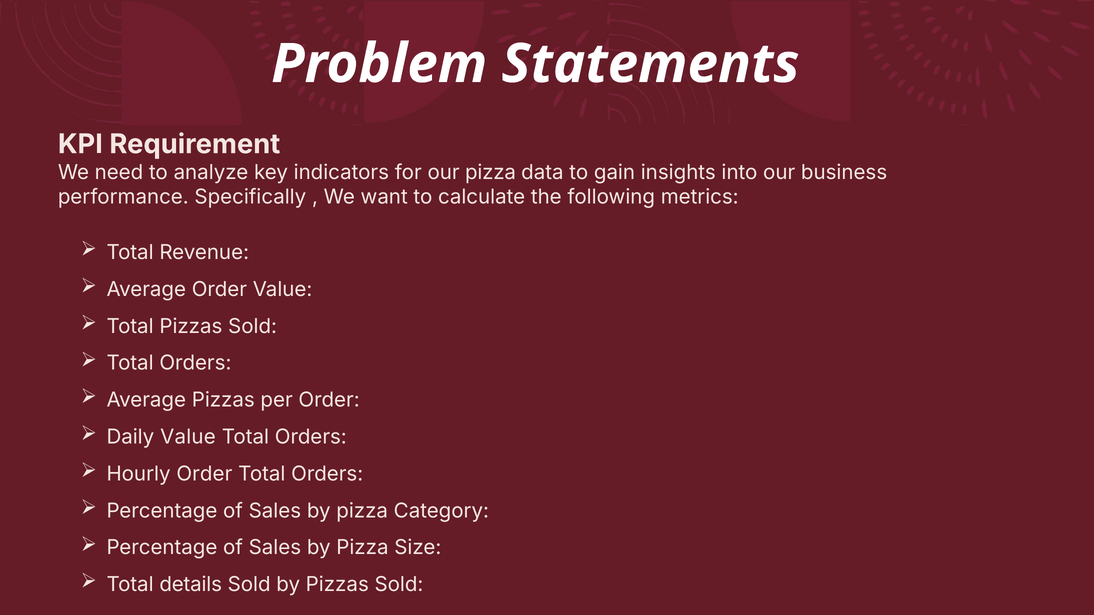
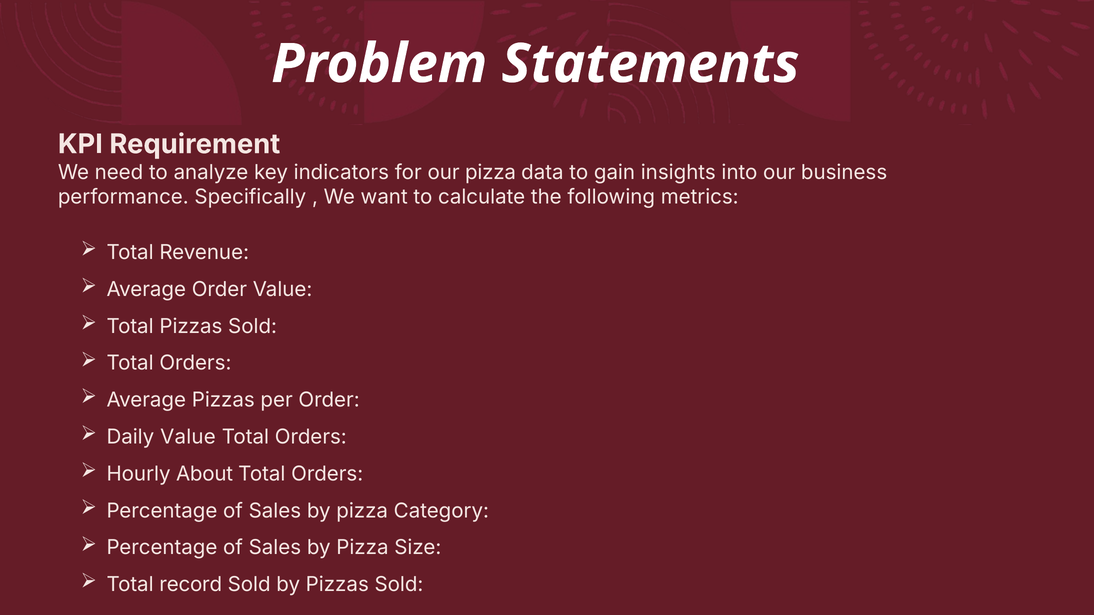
Hourly Order: Order -> About
details: details -> record
